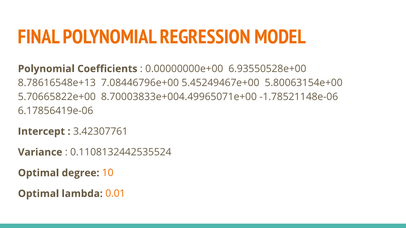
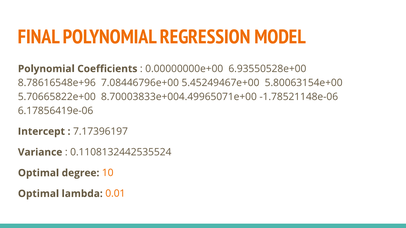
8.78616548e+13: 8.78616548e+13 -> 8.78616548e+96
3.42307761: 3.42307761 -> 7.17396197
